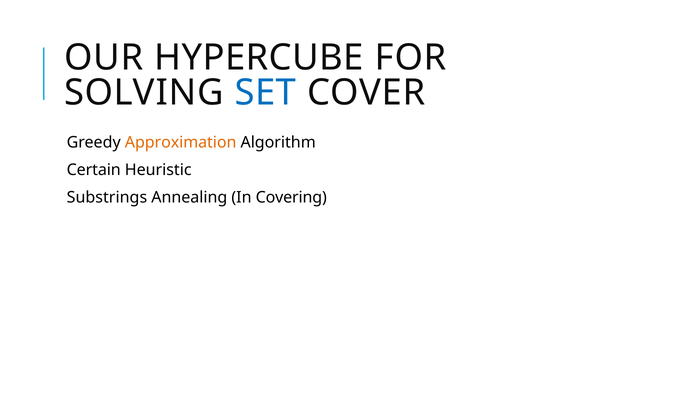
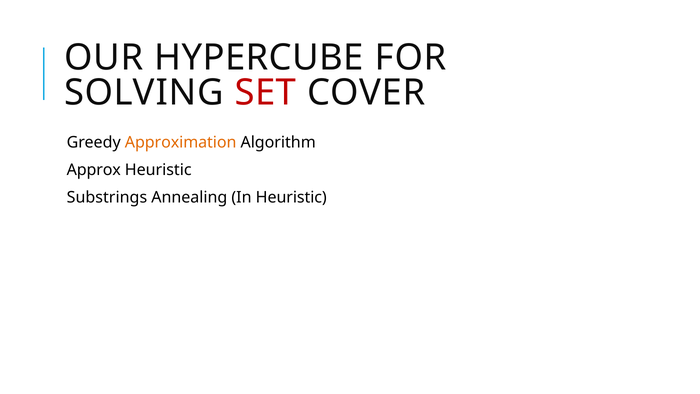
SET colour: blue -> red
Certain: Certain -> Approx
In Covering: Covering -> Heuristic
